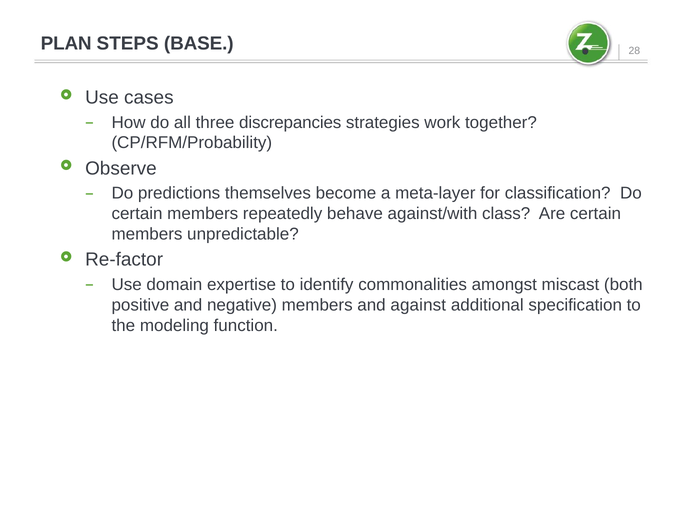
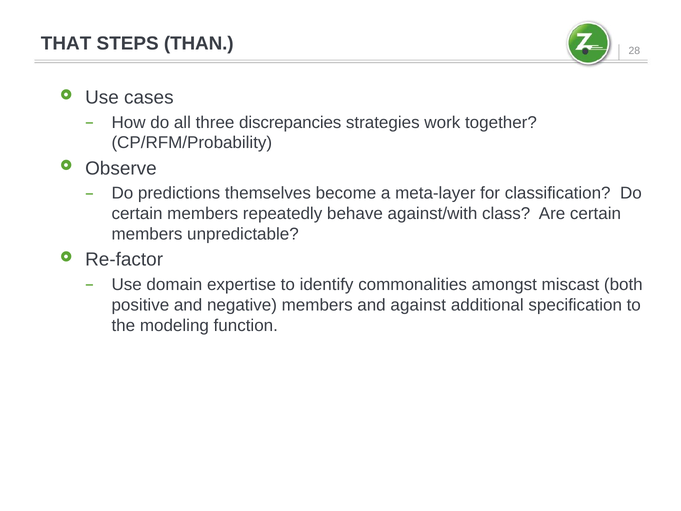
PLAN: PLAN -> THAT
BASE: BASE -> THAN
